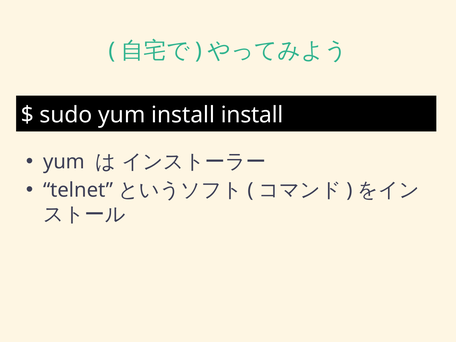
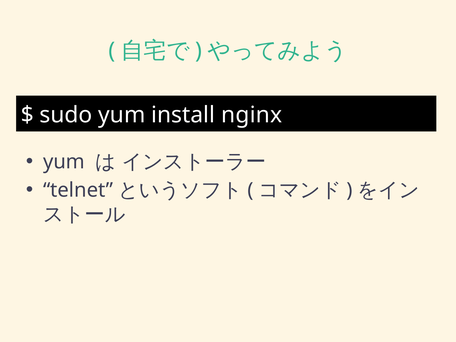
install install: install -> nginx
